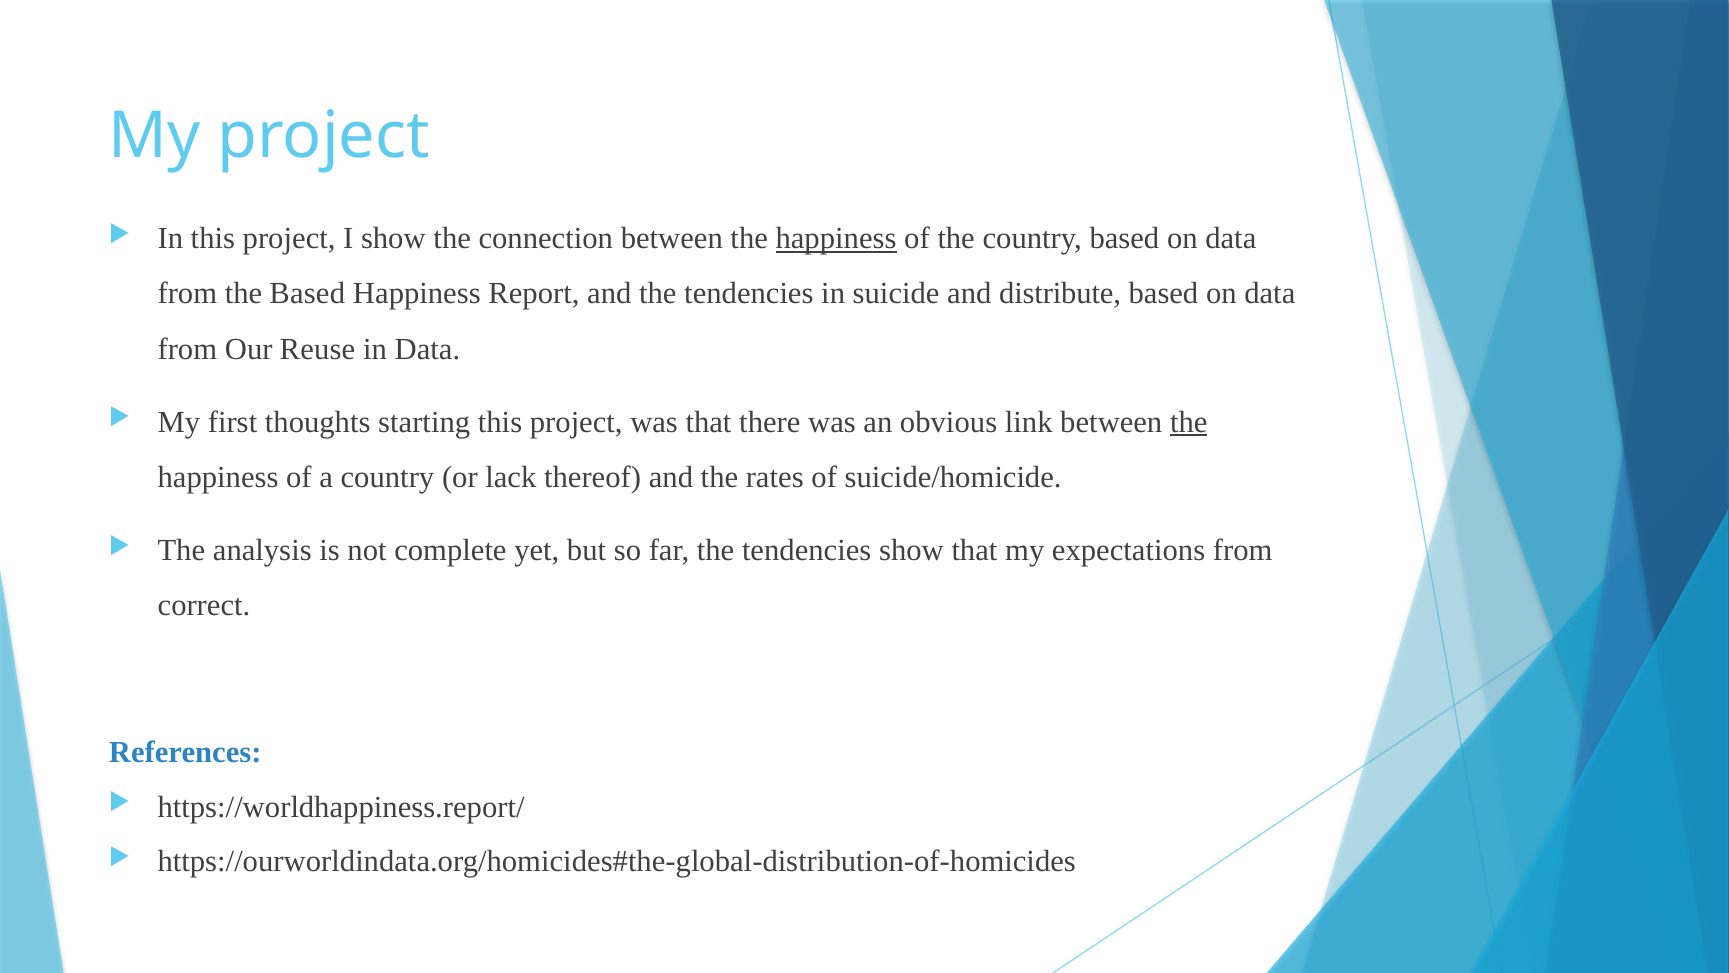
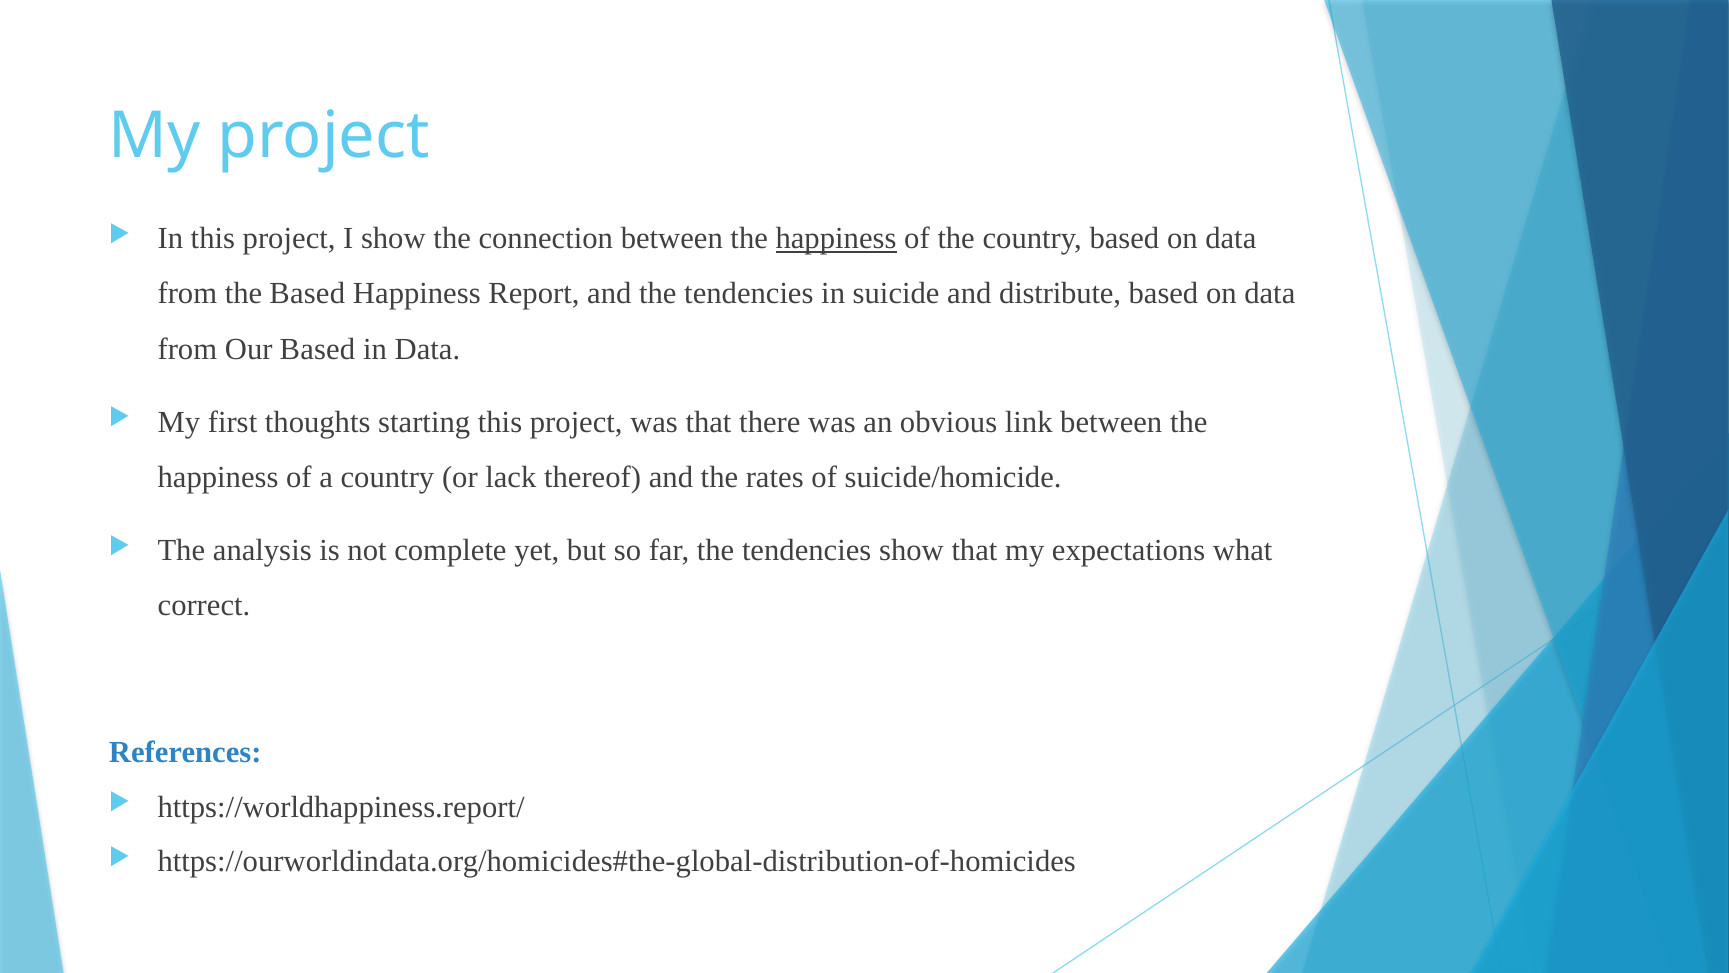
Our Reuse: Reuse -> Based
the at (1189, 422) underline: present -> none
expectations from: from -> what
